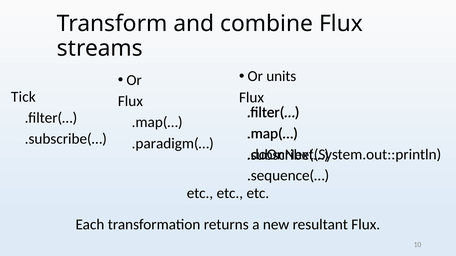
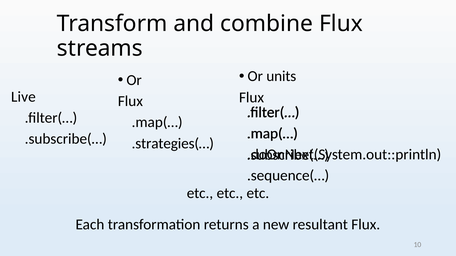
Tick: Tick -> Live
.paradigm(…: .paradigm(… -> .strategies(…
